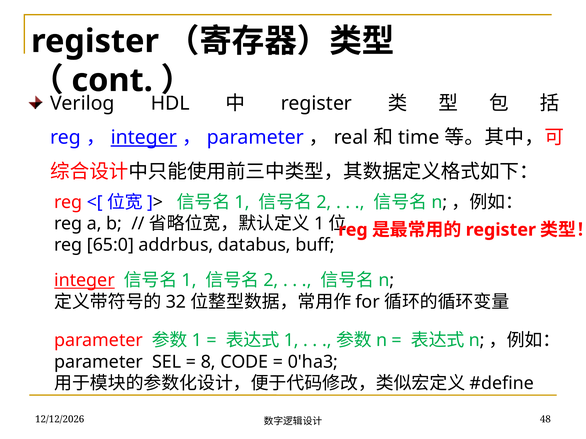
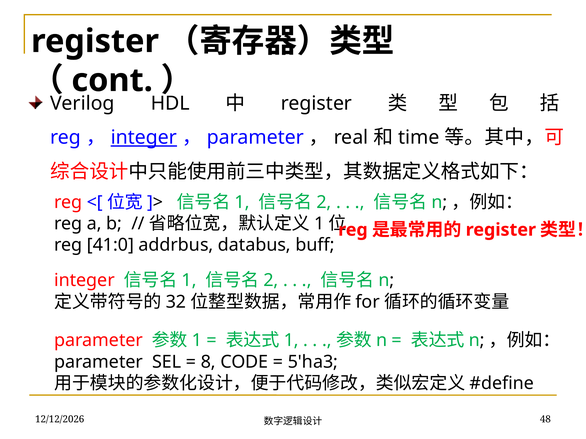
65:0: 65:0 -> 41:0
integer at (84, 281) underline: present -> none
0'ha3: 0'ha3 -> 5'ha3
